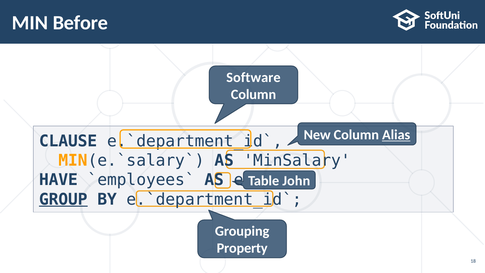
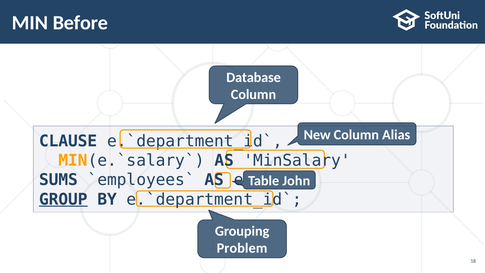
Software: Software -> Database
Alias underline: present -> none
HAVE: HAVE -> SUMS
Property: Property -> Problem
